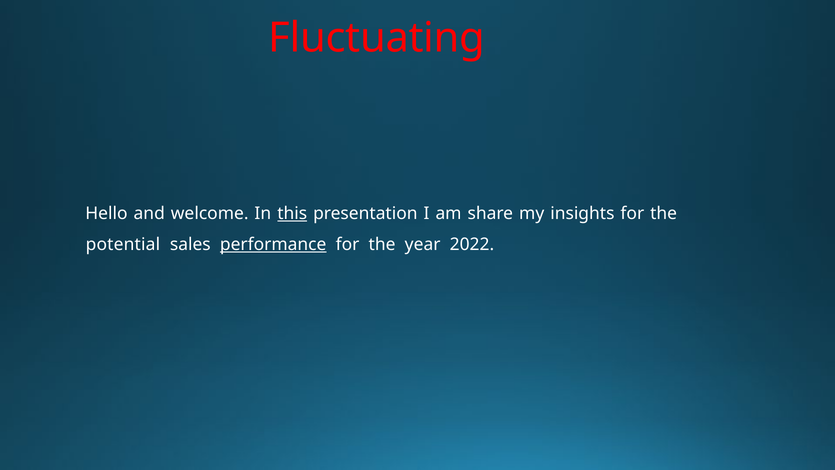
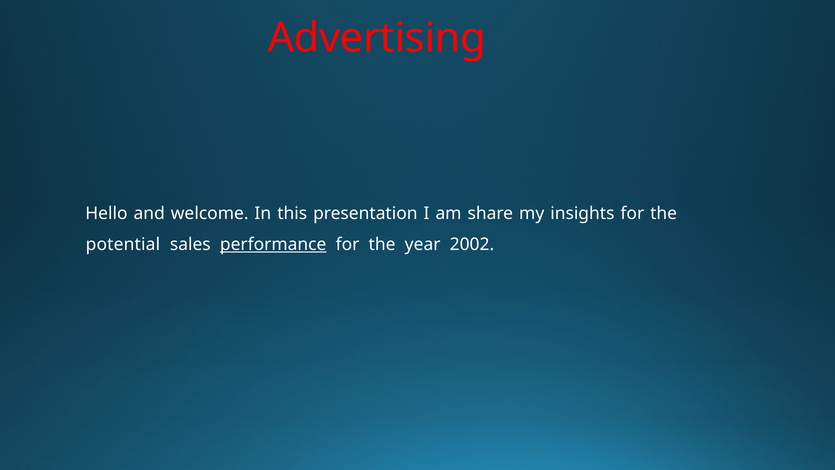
Fluctuating: Fluctuating -> Advertising
this underline: present -> none
2022: 2022 -> 2002
